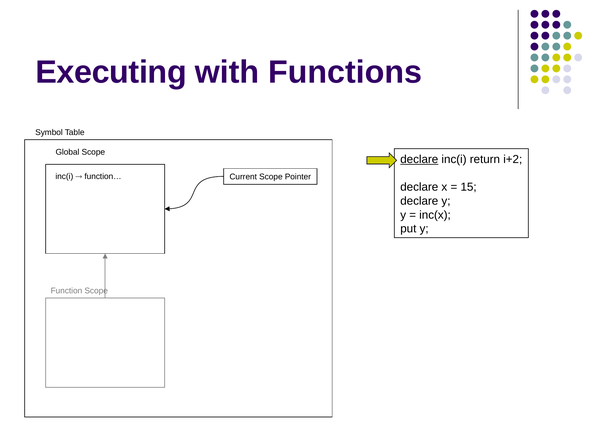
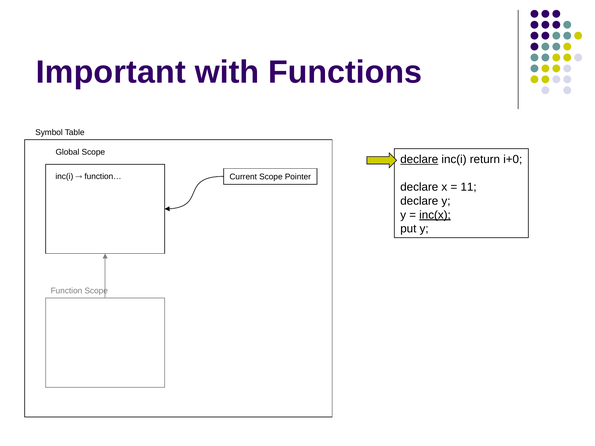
Executing: Executing -> Important
i+2: i+2 -> i+0
15: 15 -> 11
inc(x underline: none -> present
